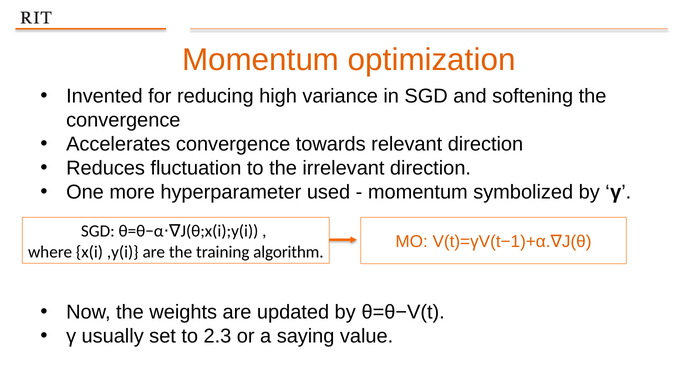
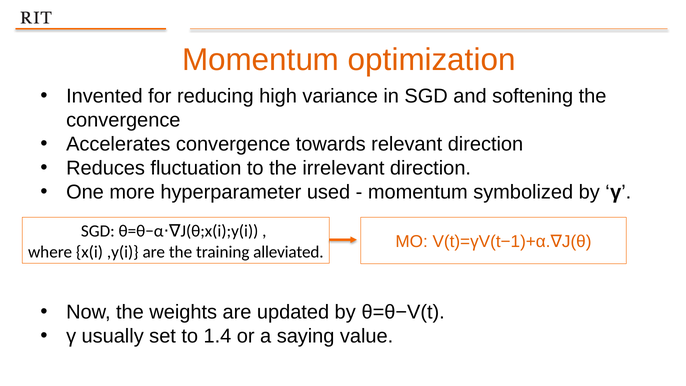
algorithm: algorithm -> alleviated
2.3: 2.3 -> 1.4
